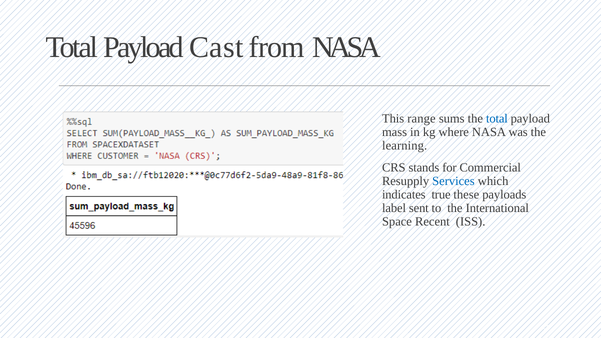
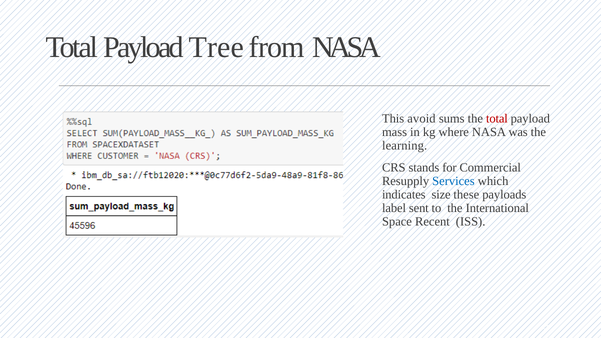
Cast: Cast -> Tree
range: range -> avoid
total at (497, 119) colour: blue -> red
true: true -> size
